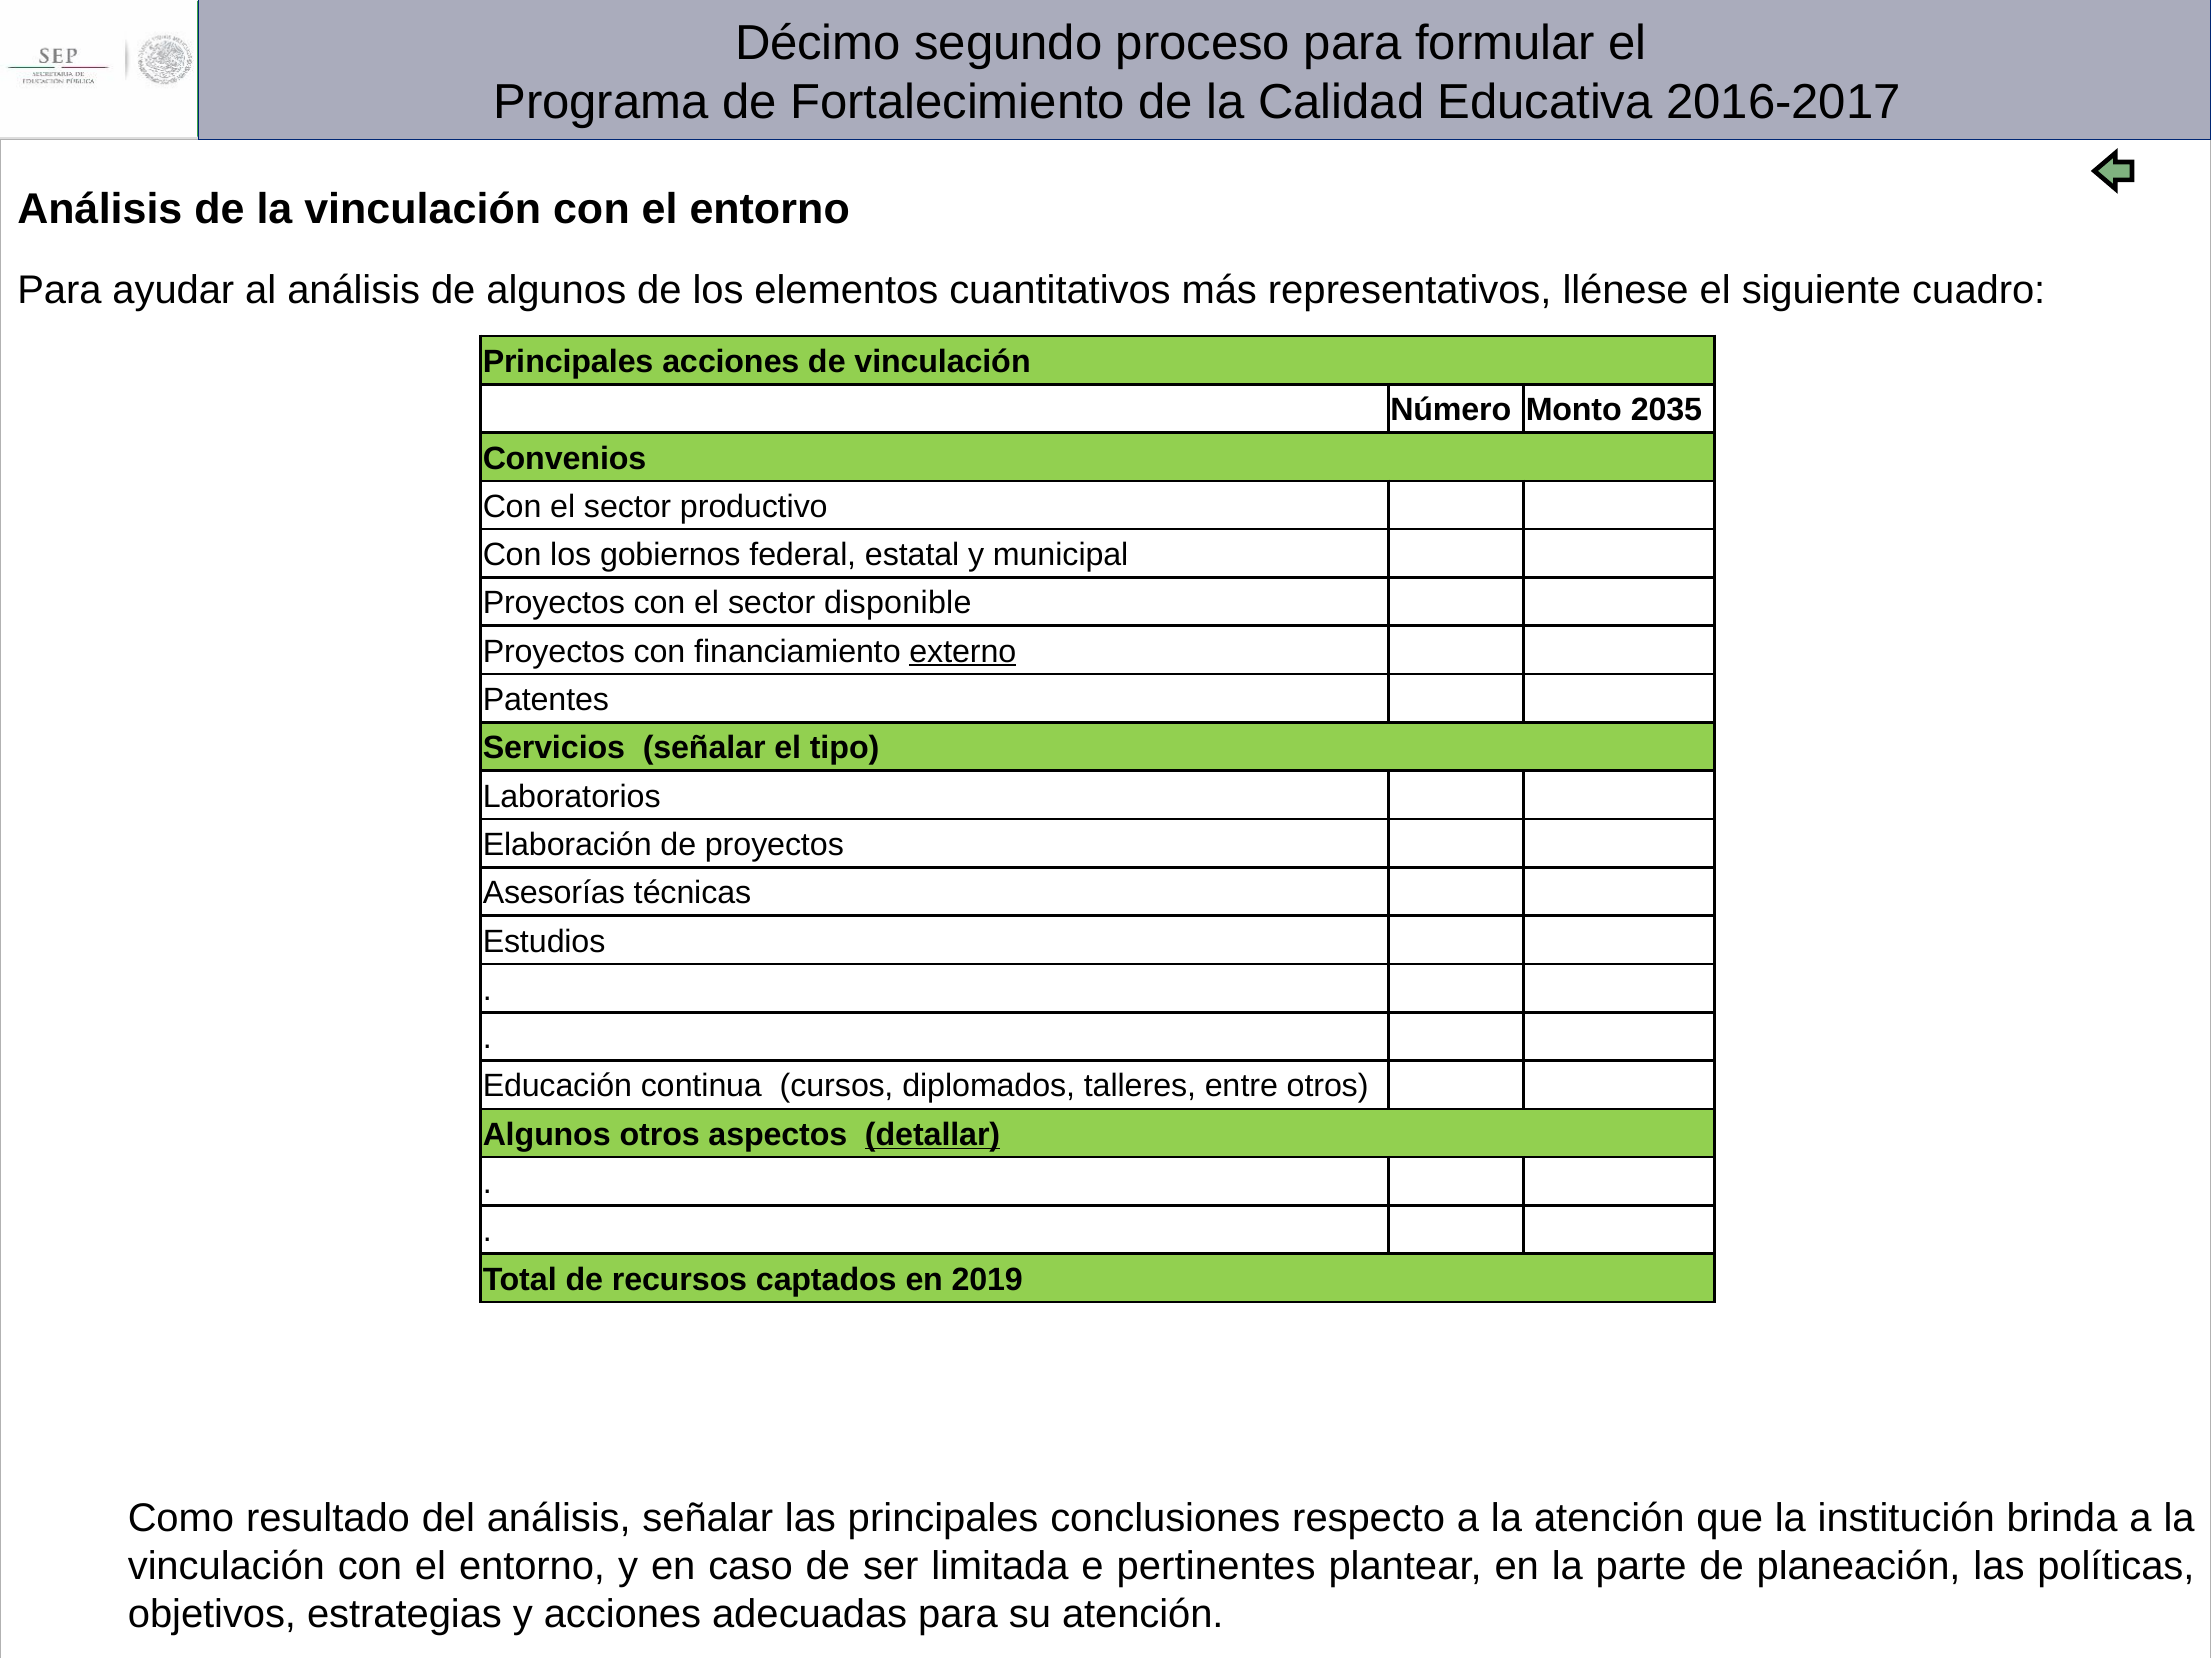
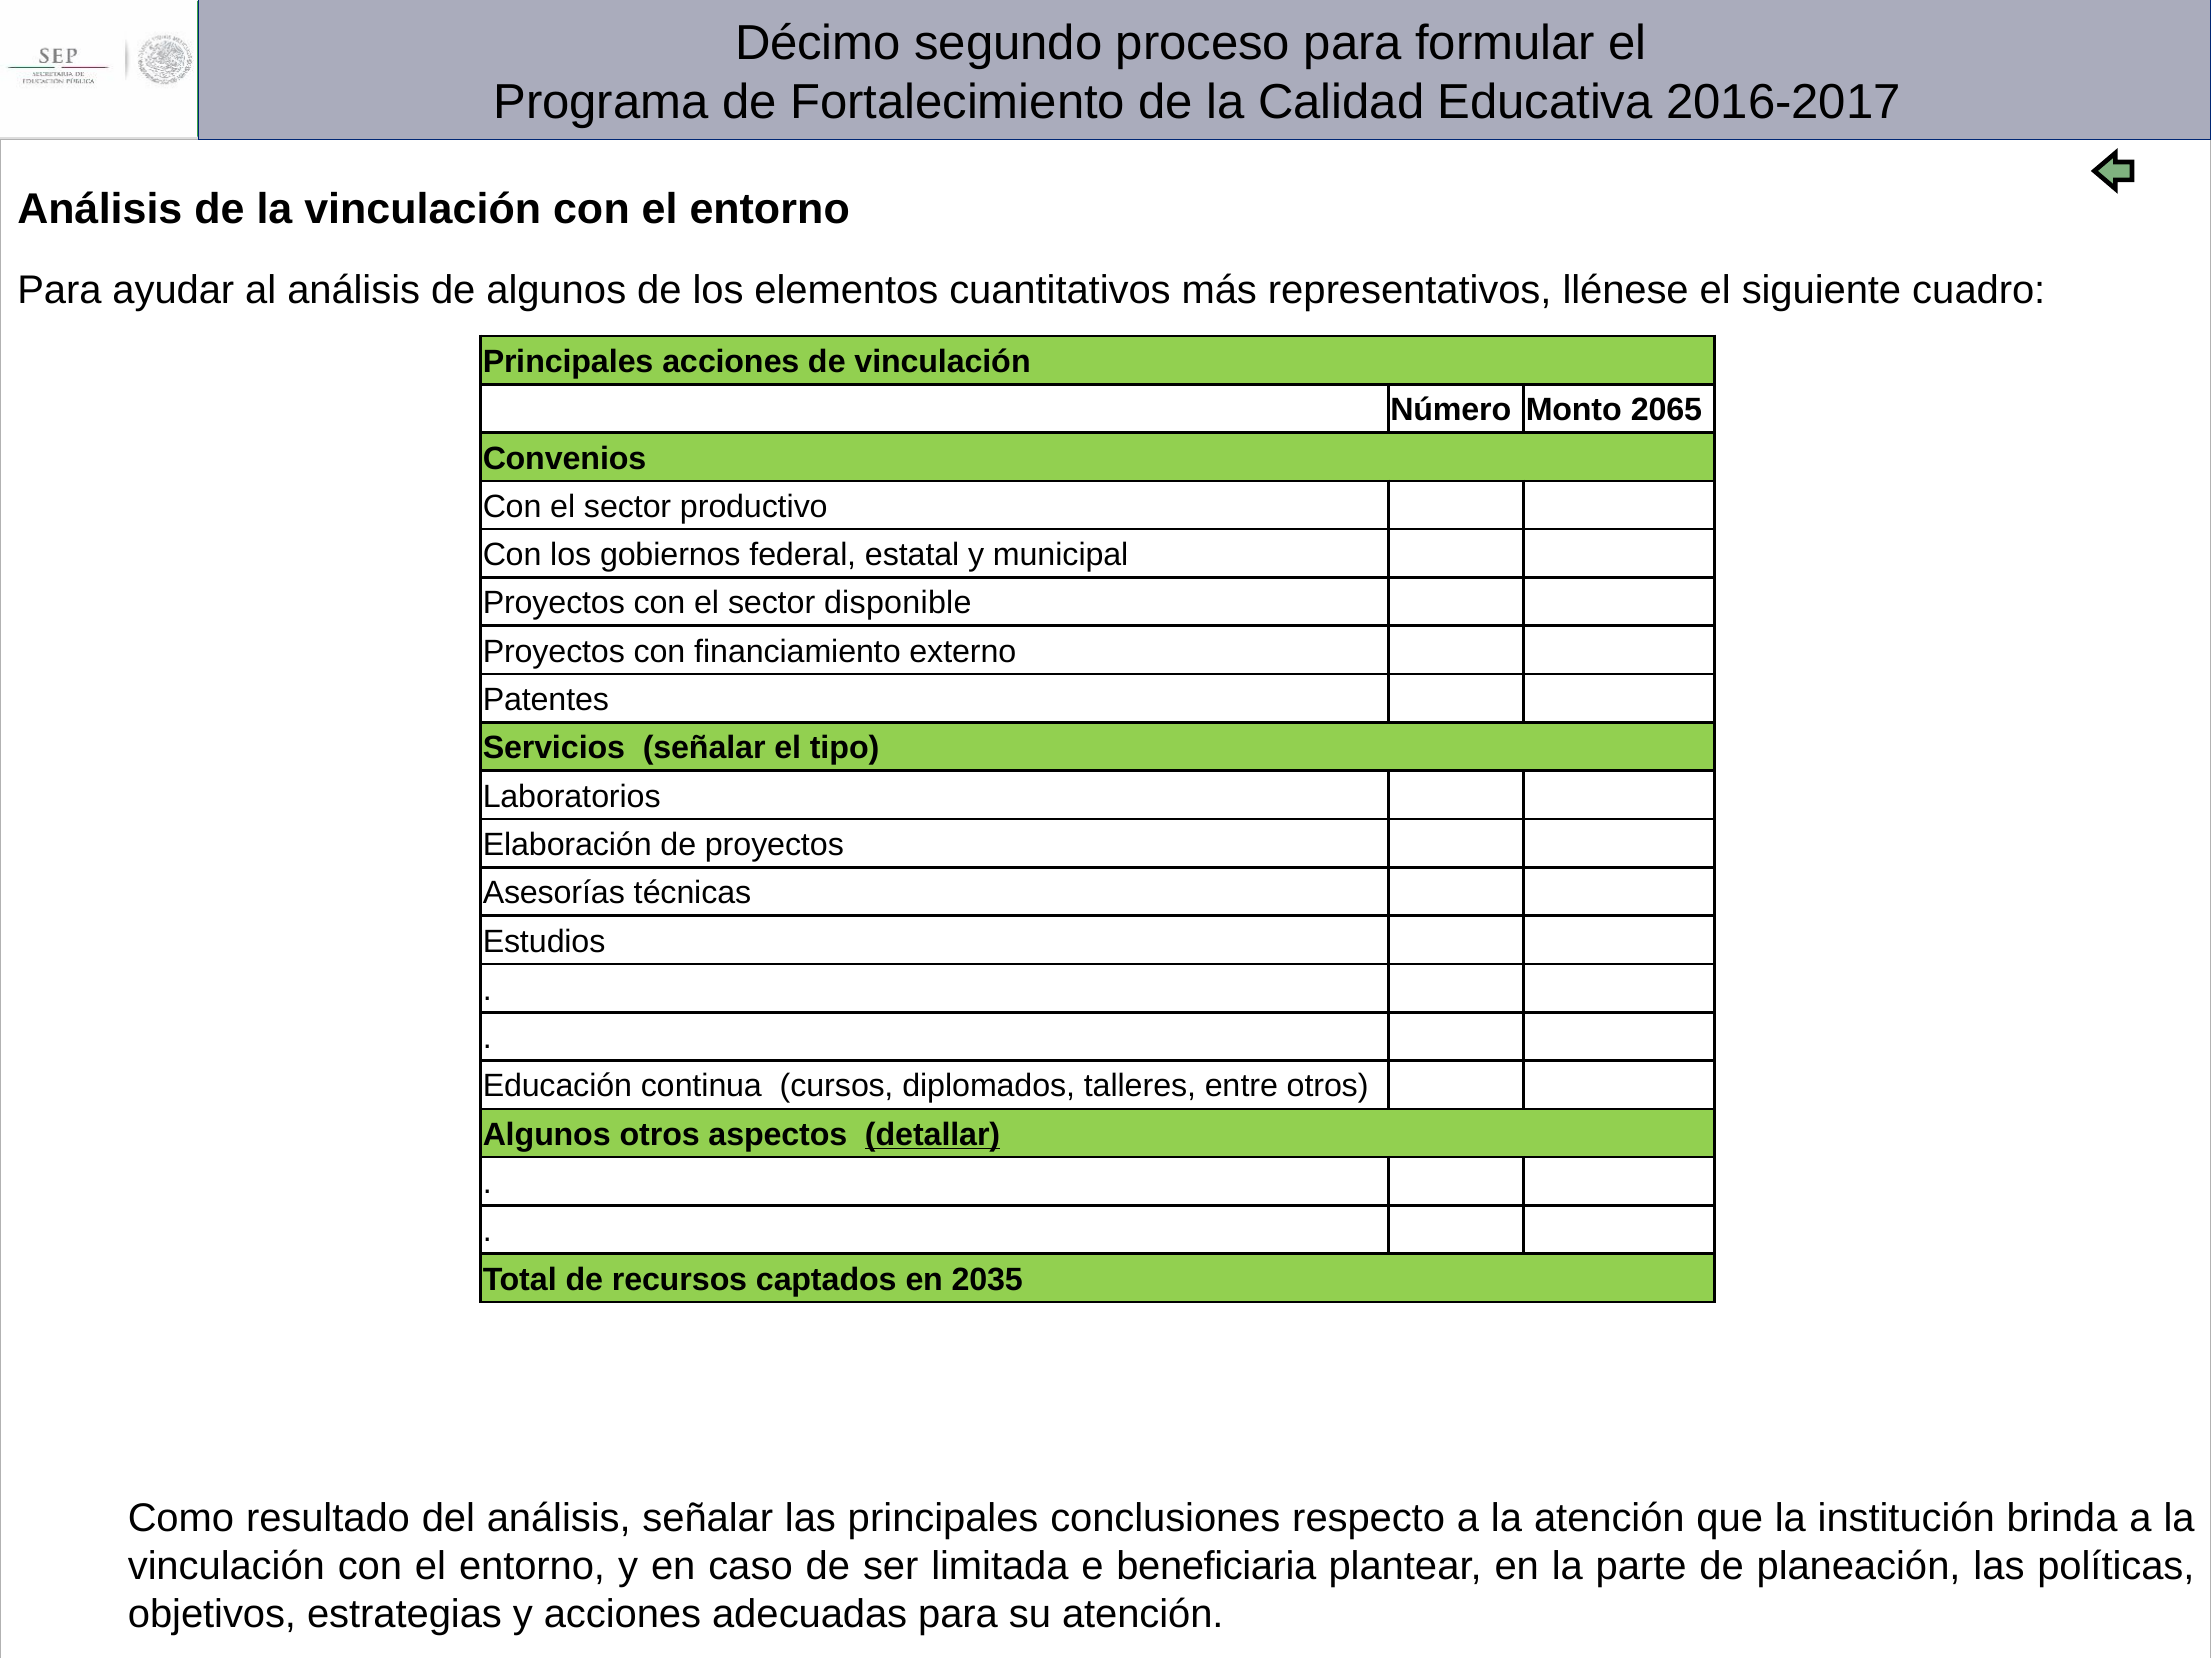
2035: 2035 -> 2065
externo underline: present -> none
2019: 2019 -> 2035
pertinentes: pertinentes -> beneficiaria
